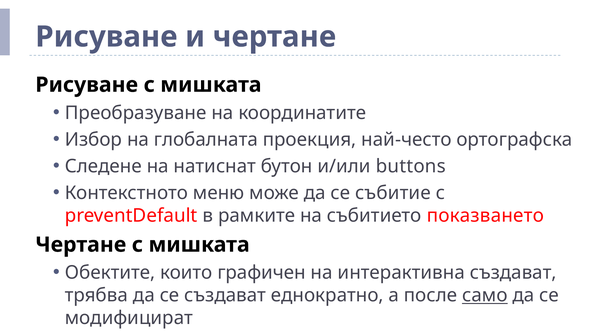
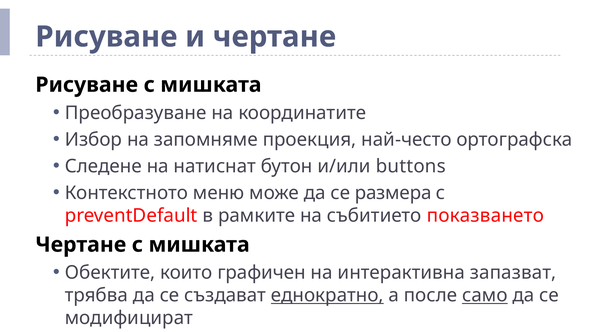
глобалната: глобалната -> запомняме
събитие: събитие -> размера
интерактивна създават: създават -> запазват
еднократно underline: none -> present
